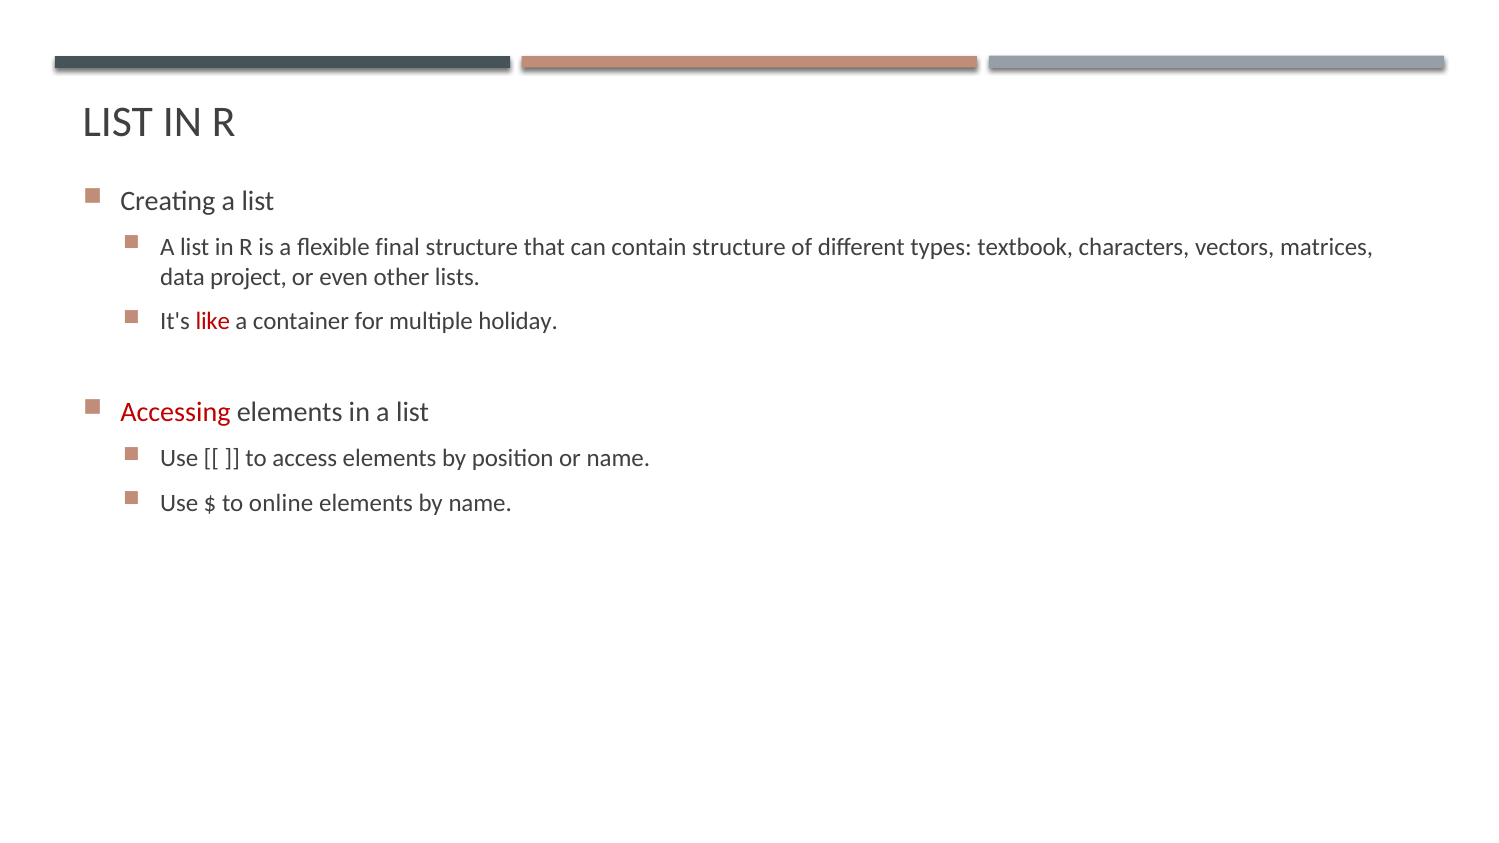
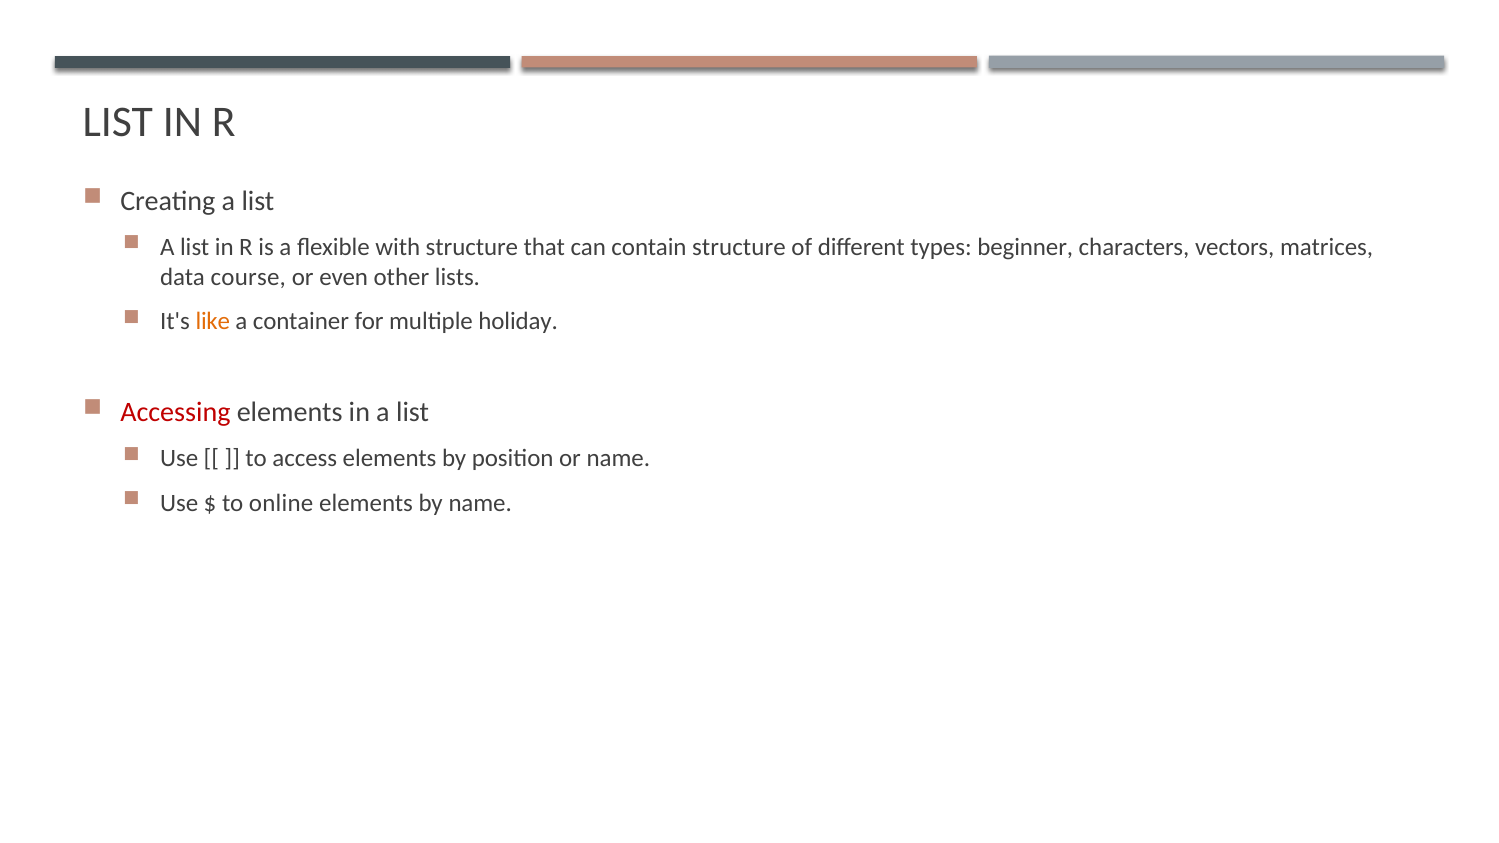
final: final -> with
textbook: textbook -> beginner
project: project -> course
like colour: red -> orange
